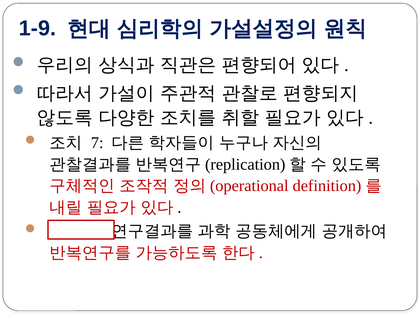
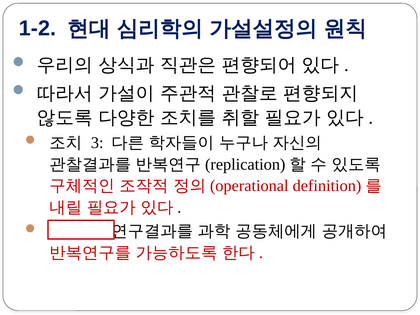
1-9: 1-9 -> 1-2
7: 7 -> 3
